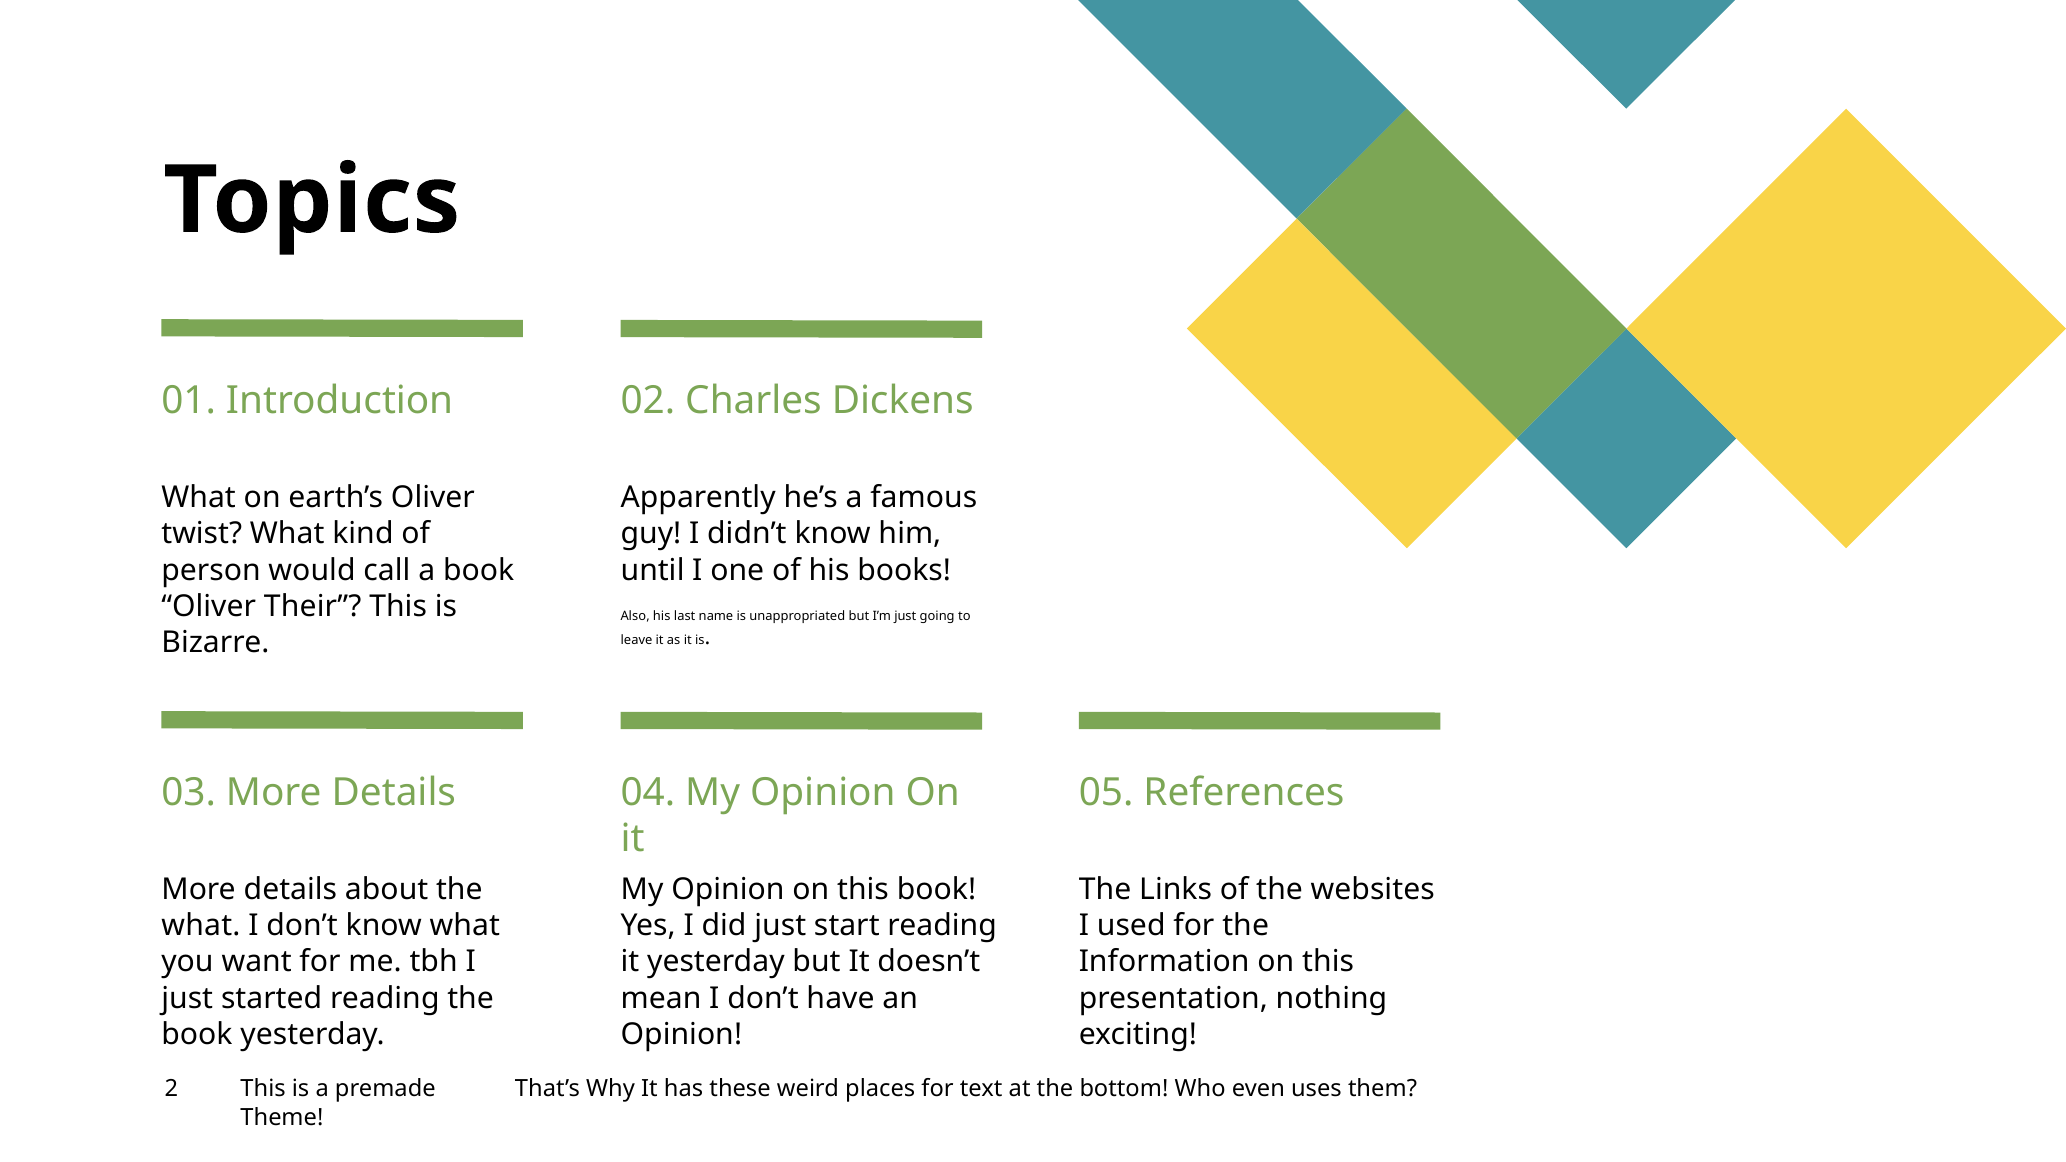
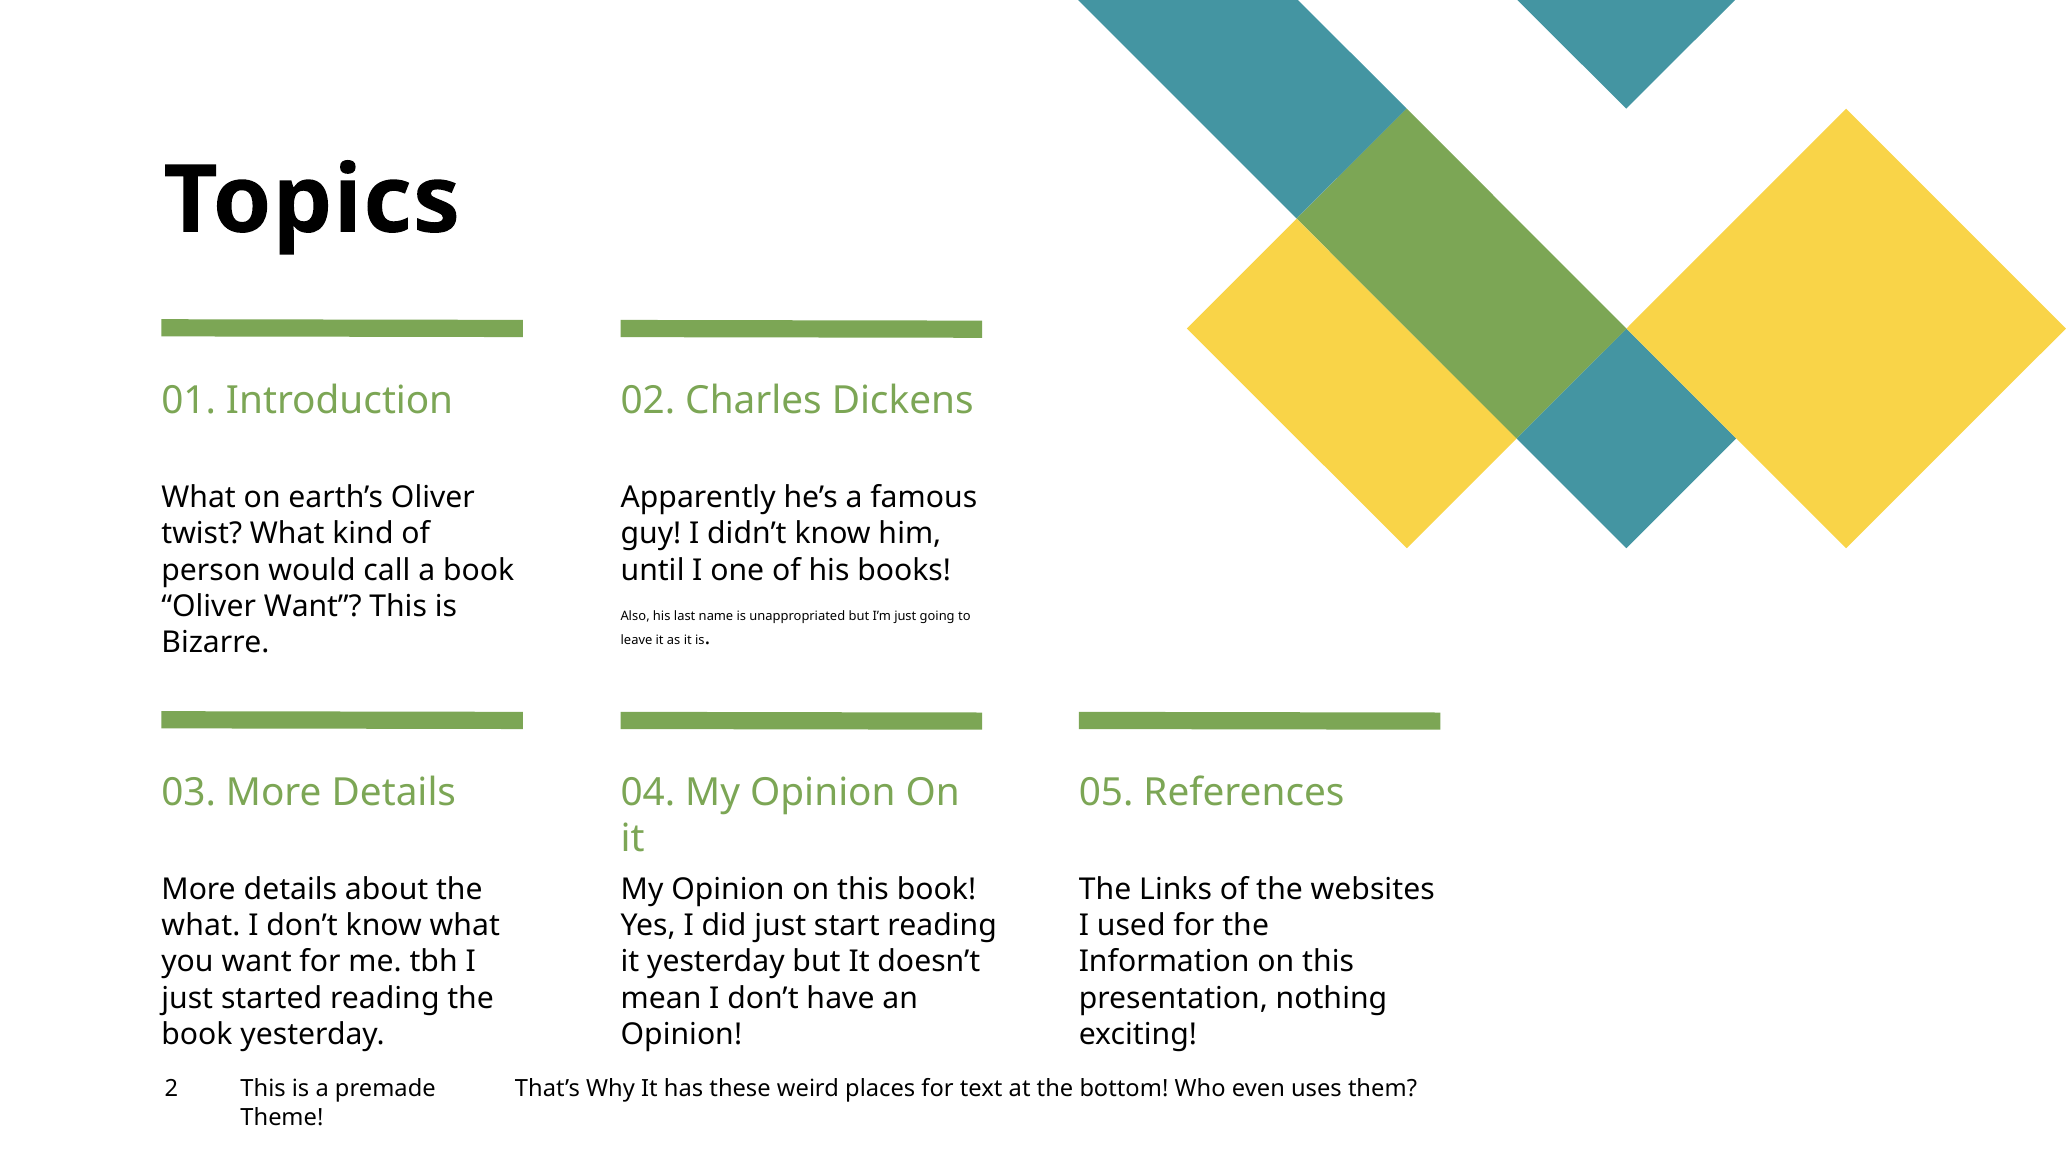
Oliver Their: Their -> Want
